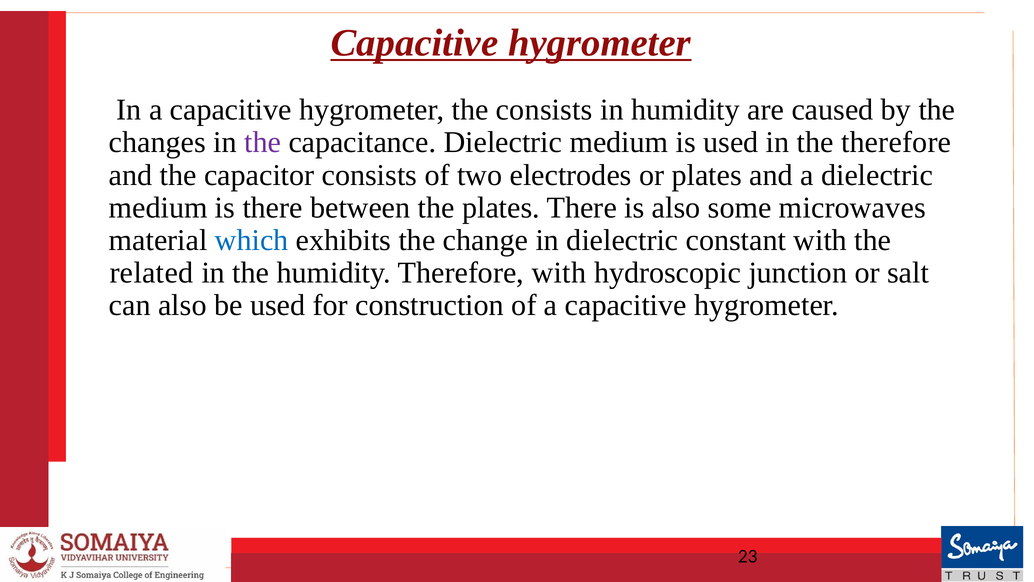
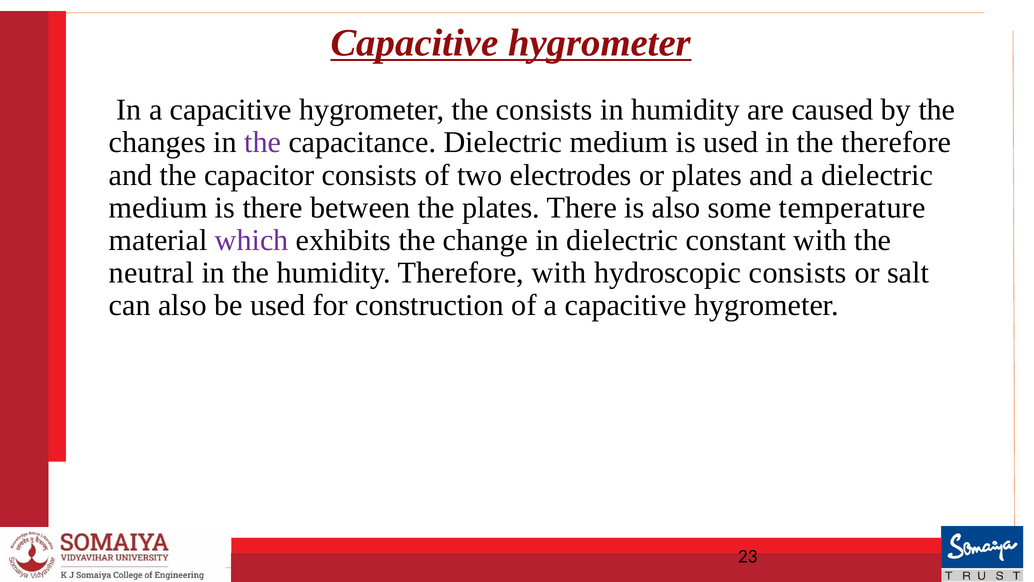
microwaves: microwaves -> temperature
which colour: blue -> purple
related: related -> neutral
hydroscopic junction: junction -> consists
